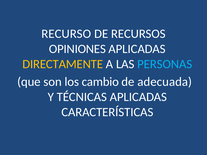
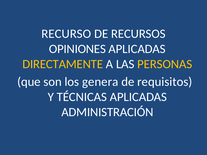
PERSONAS colour: light blue -> yellow
cambio: cambio -> genera
adecuada: adecuada -> requisitos
CARACTERÍSTICAS: CARACTERÍSTICAS -> ADMINISTRACIÓN
